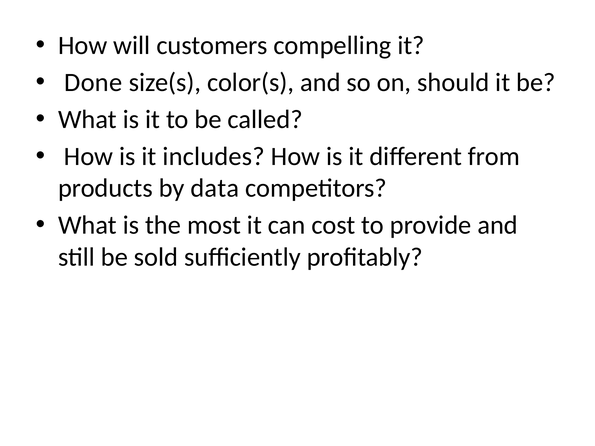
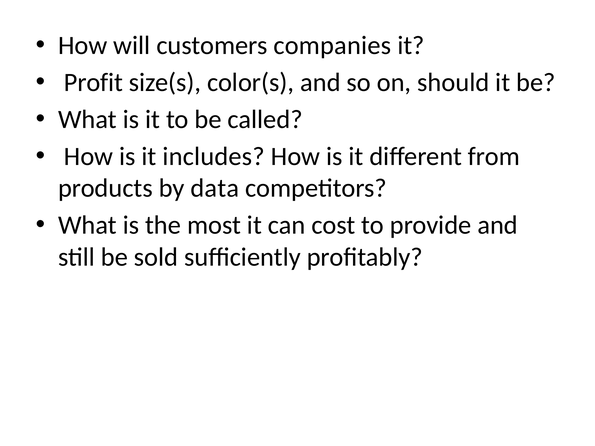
compelling: compelling -> companies
Done: Done -> Profit
